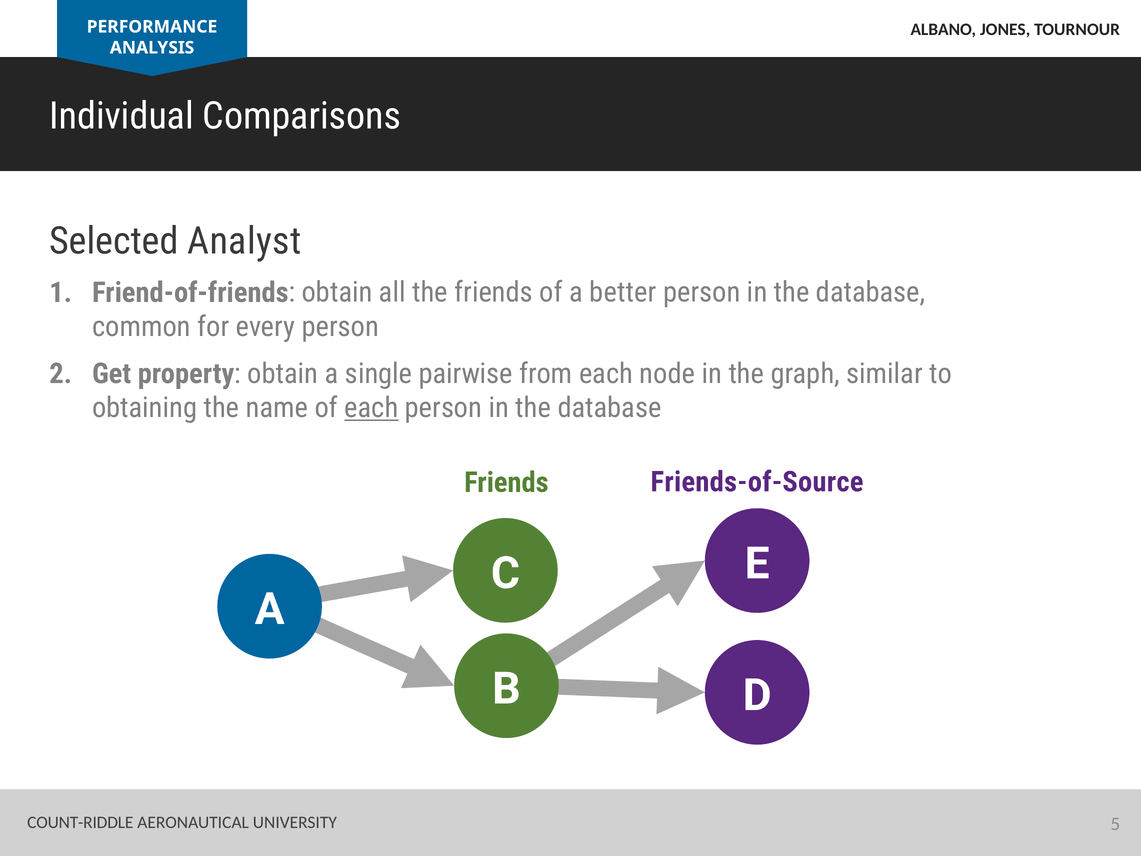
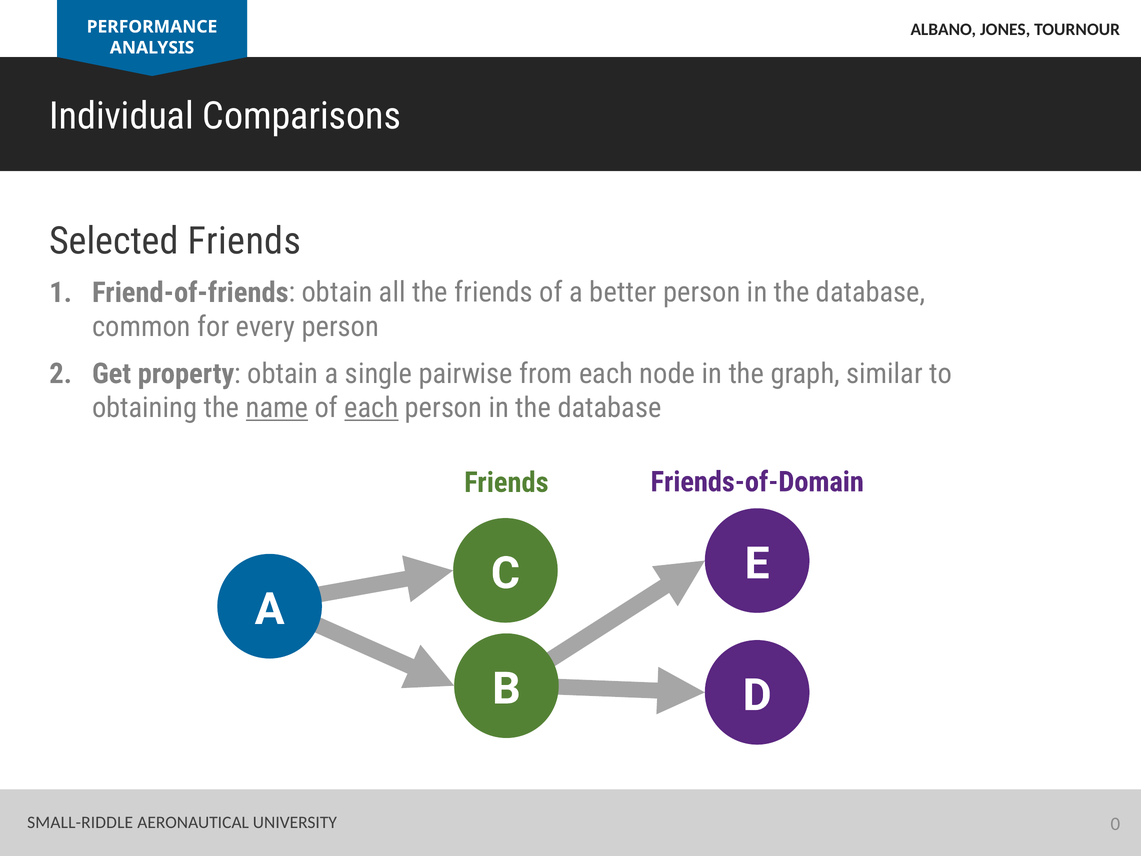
Selected Analyst: Analyst -> Friends
name underline: none -> present
Friends-of-Source: Friends-of-Source -> Friends-of-Domain
COUNT-RIDDLE: COUNT-RIDDLE -> SMALL-RIDDLE
5: 5 -> 0
